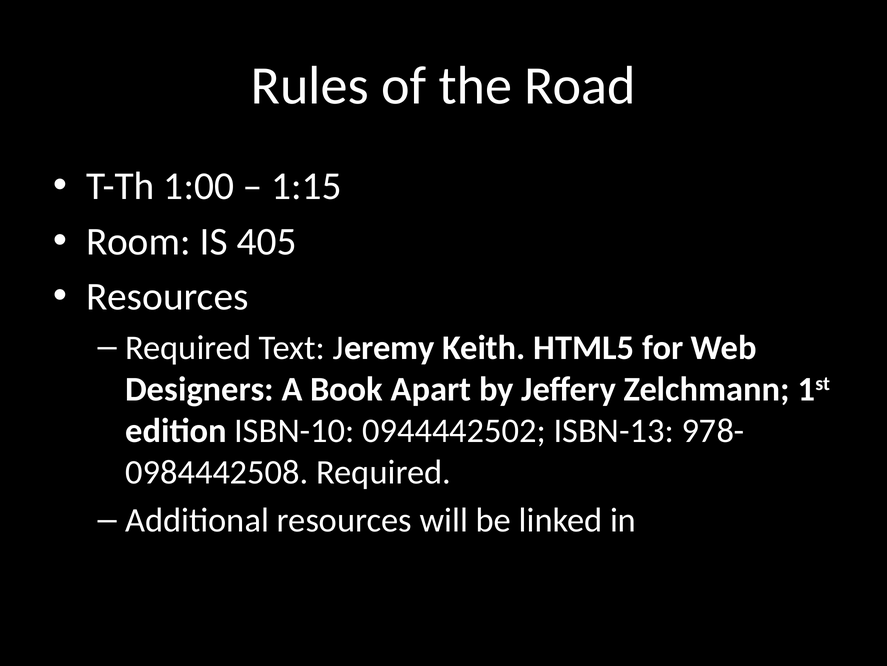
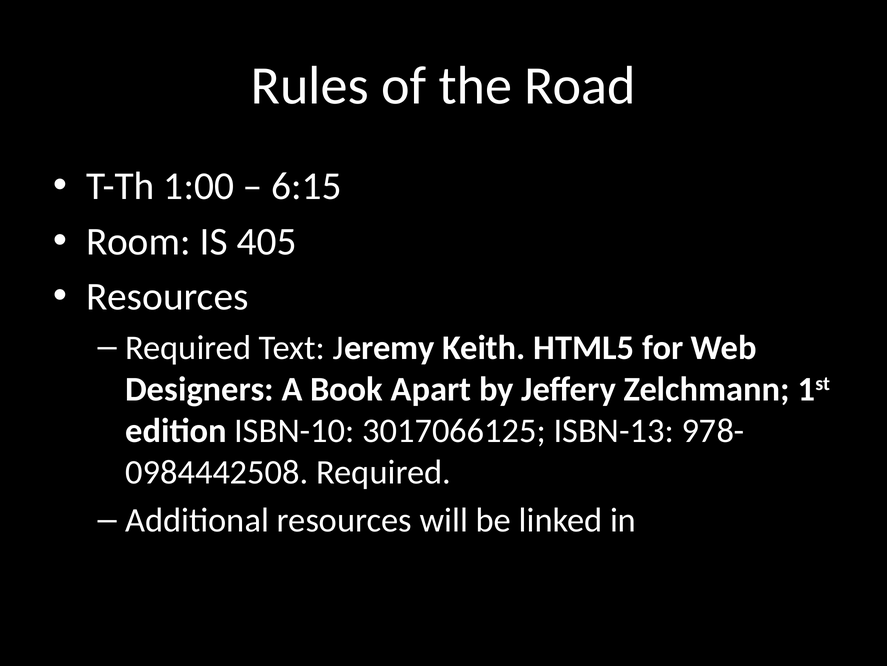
1:15: 1:15 -> 6:15
0944442502: 0944442502 -> 3017066125
